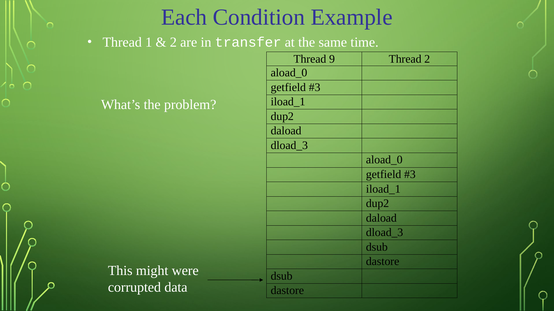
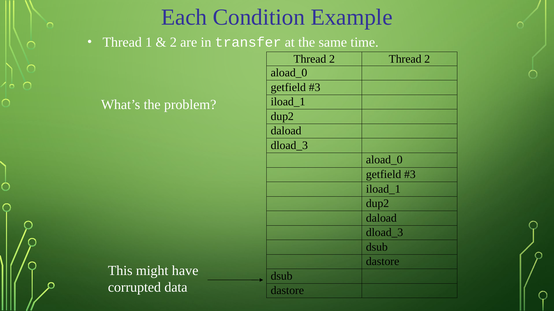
9 at (332, 59): 9 -> 2
were: were -> have
